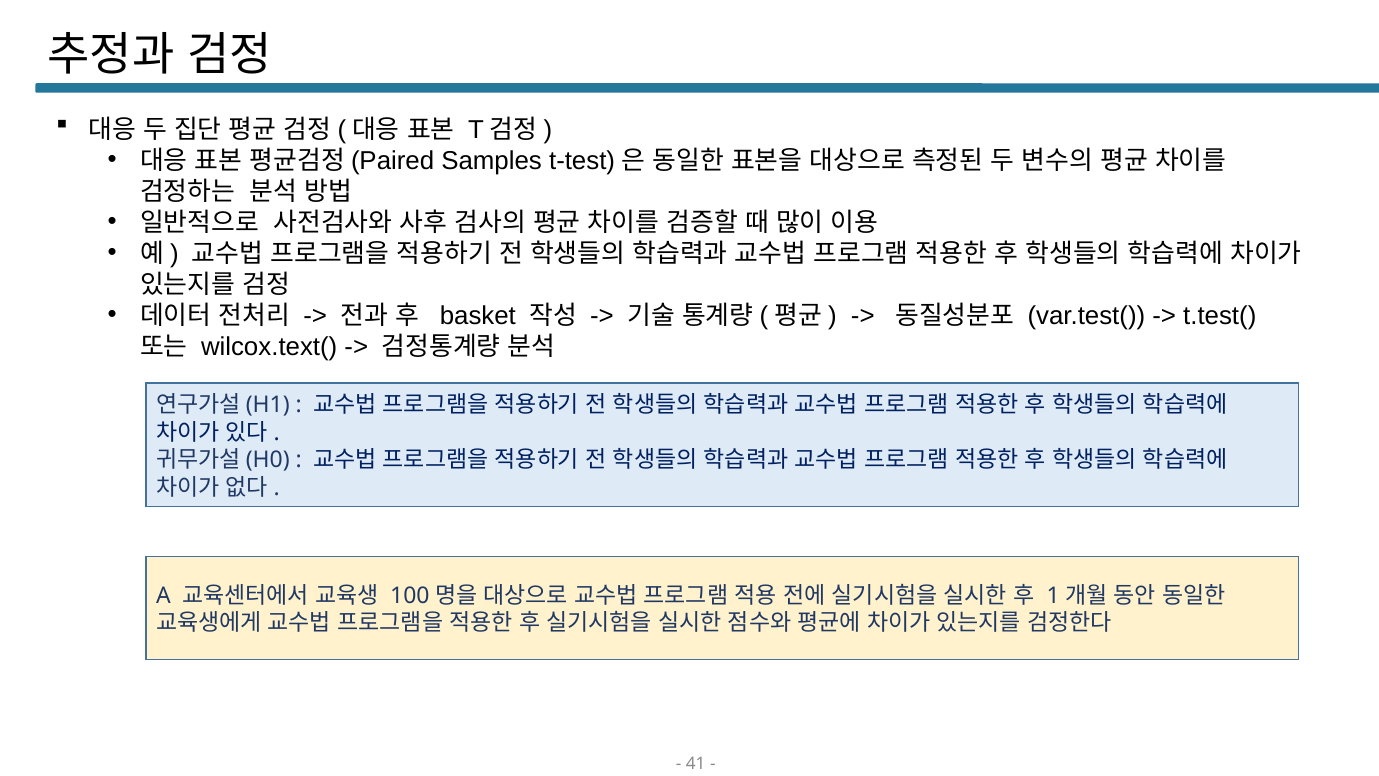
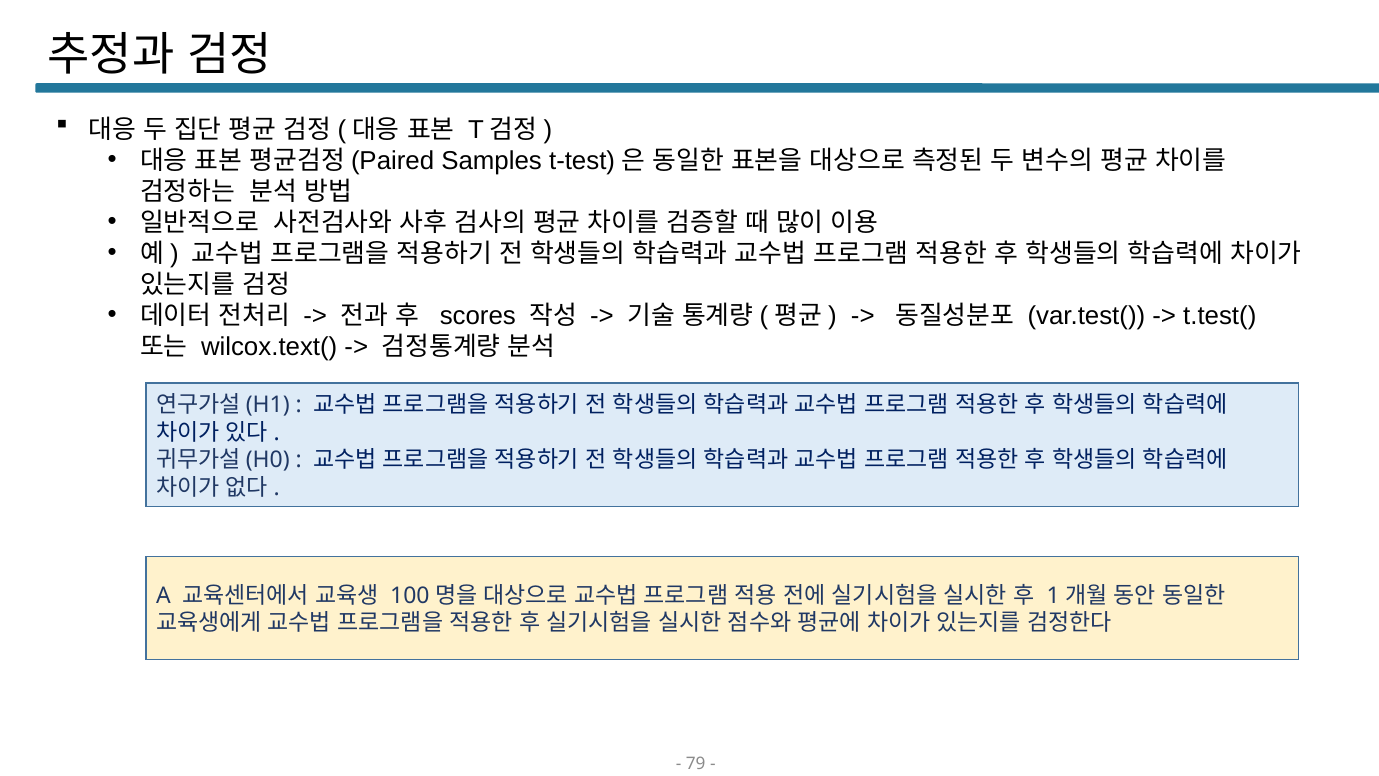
basket: basket -> scores
41: 41 -> 79
